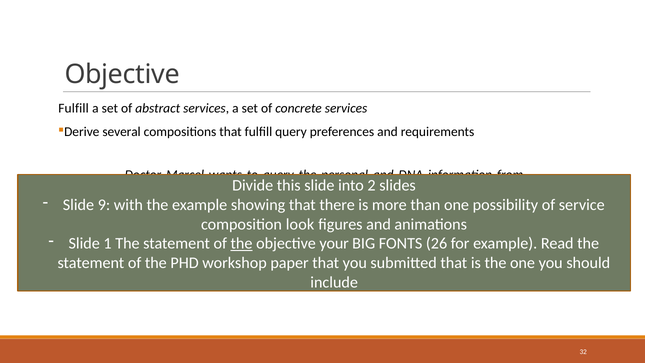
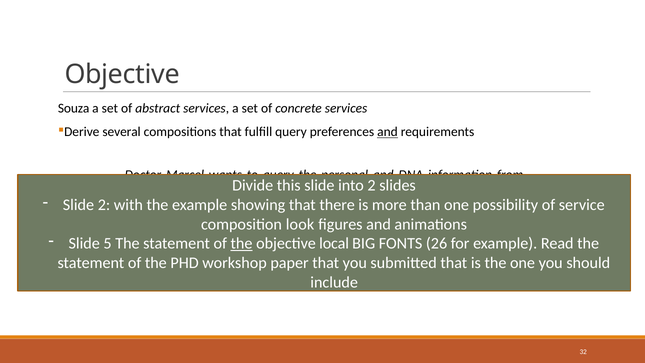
Fulfill at (74, 108): Fulfill -> Souza
and at (387, 132) underline: none -> present
Slide 9: 9 -> 2
1: 1 -> 5
your: your -> local
